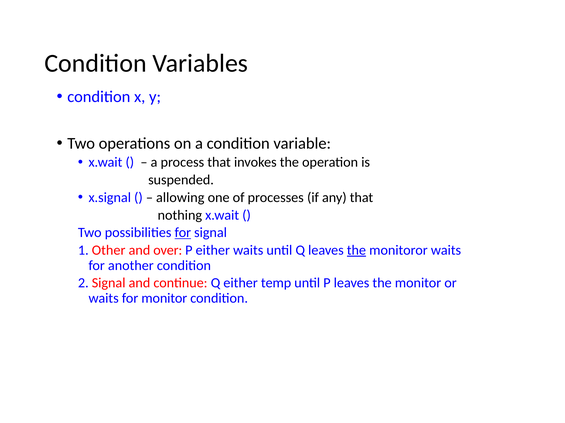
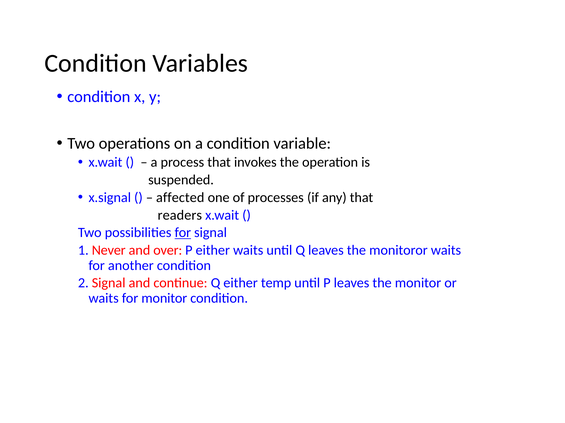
allowing: allowing -> affected
nothing: nothing -> readers
Other: Other -> Never
the at (356, 251) underline: present -> none
